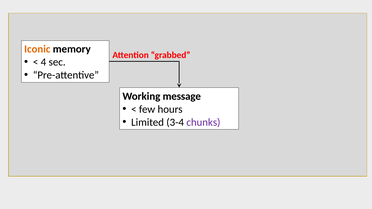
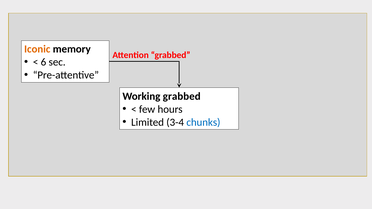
4: 4 -> 6
Working message: message -> grabbed
chunks colour: purple -> blue
